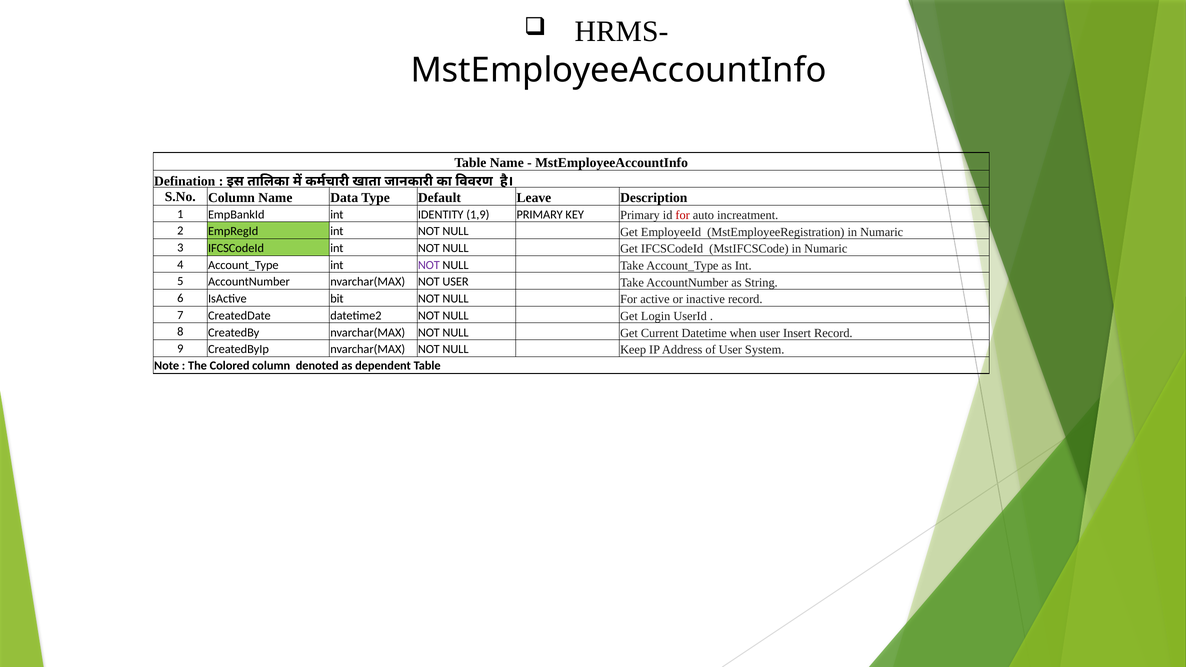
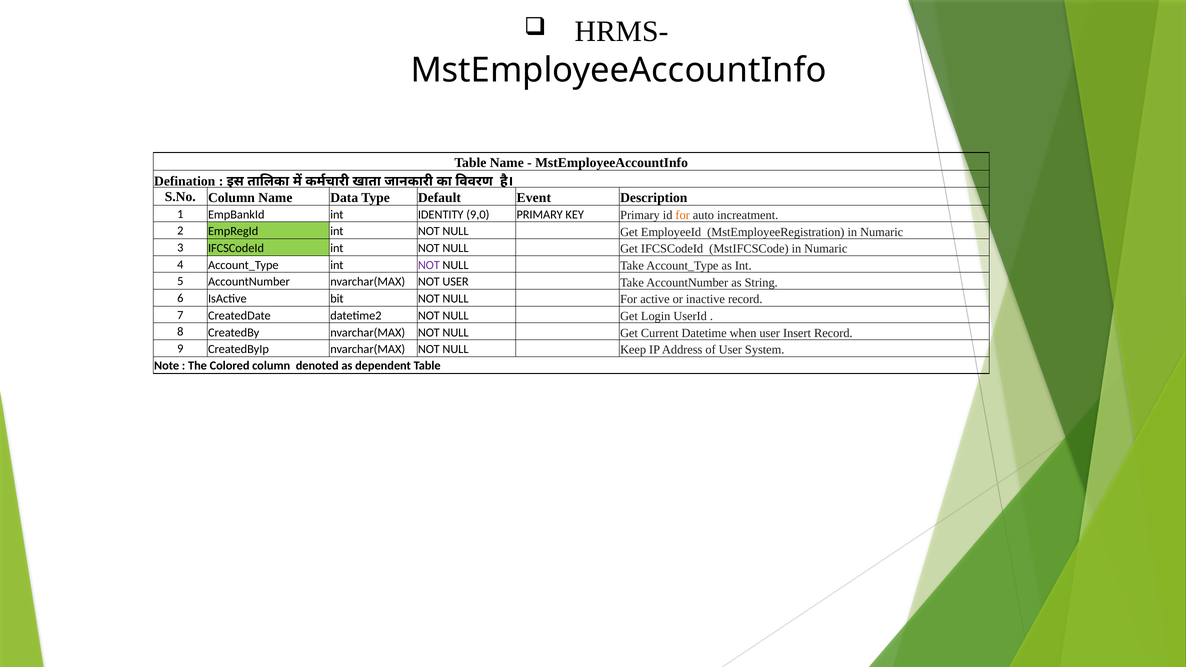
Leave: Leave -> Event
1,9: 1,9 -> 9,0
for at (683, 215) colour: red -> orange
